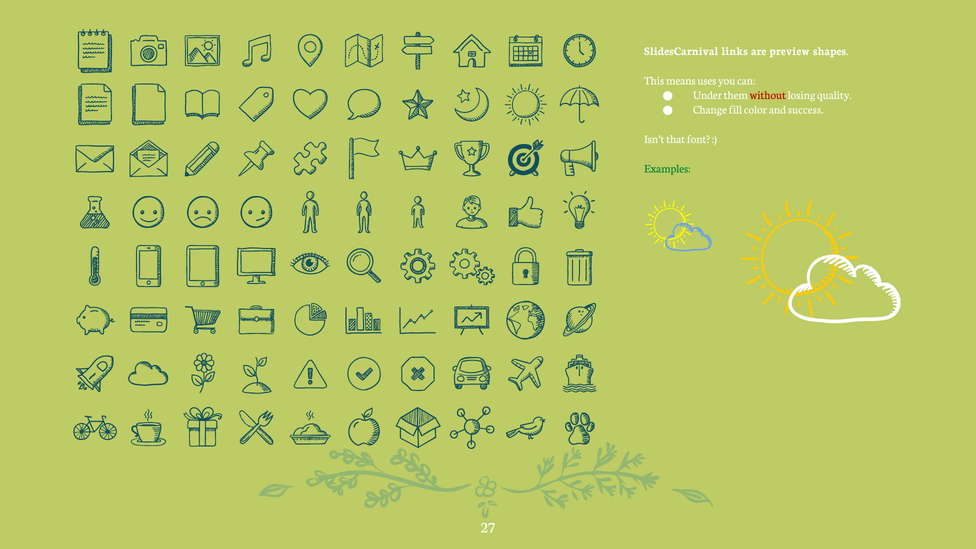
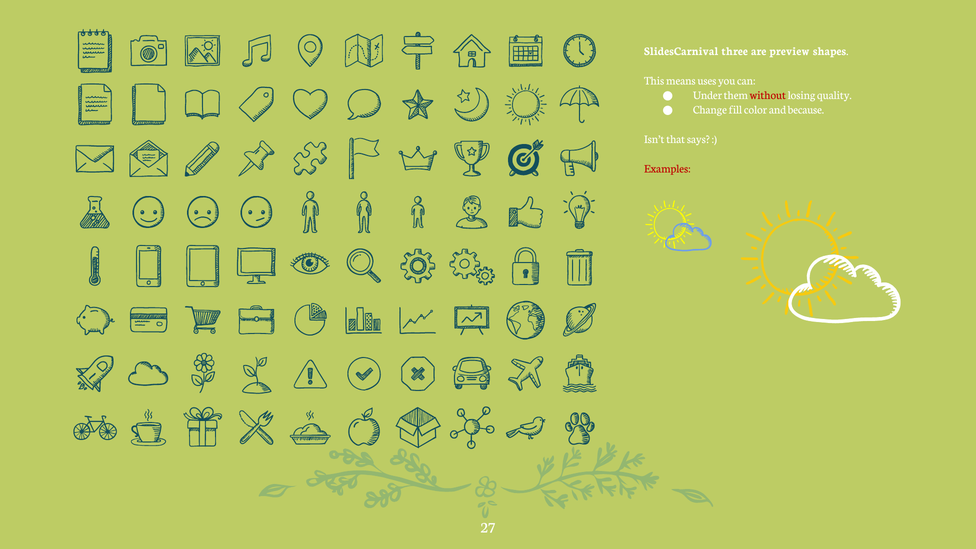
links: links -> three
success: success -> because
font: font -> says
Examples colour: green -> red
